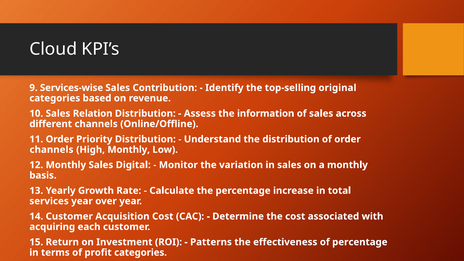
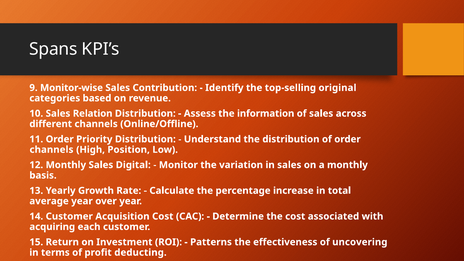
Cloud: Cloud -> Spans
Services-wise: Services-wise -> Monitor-wise
High Monthly: Monthly -> Position
services: services -> average
of percentage: percentage -> uncovering
profit categories: categories -> deducting
